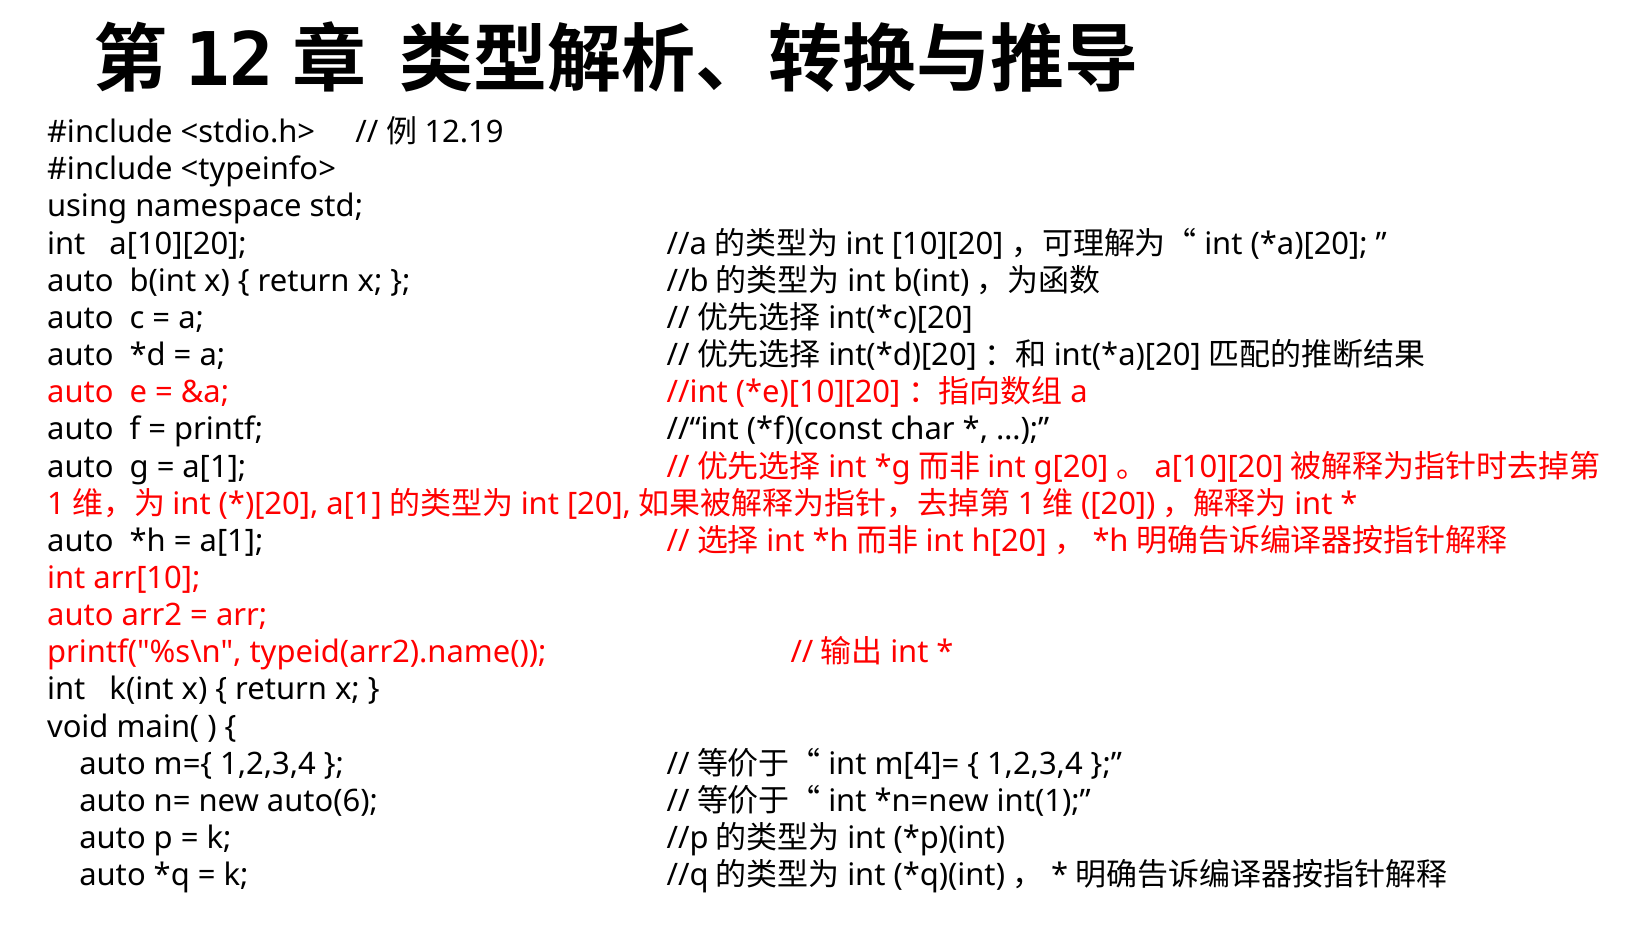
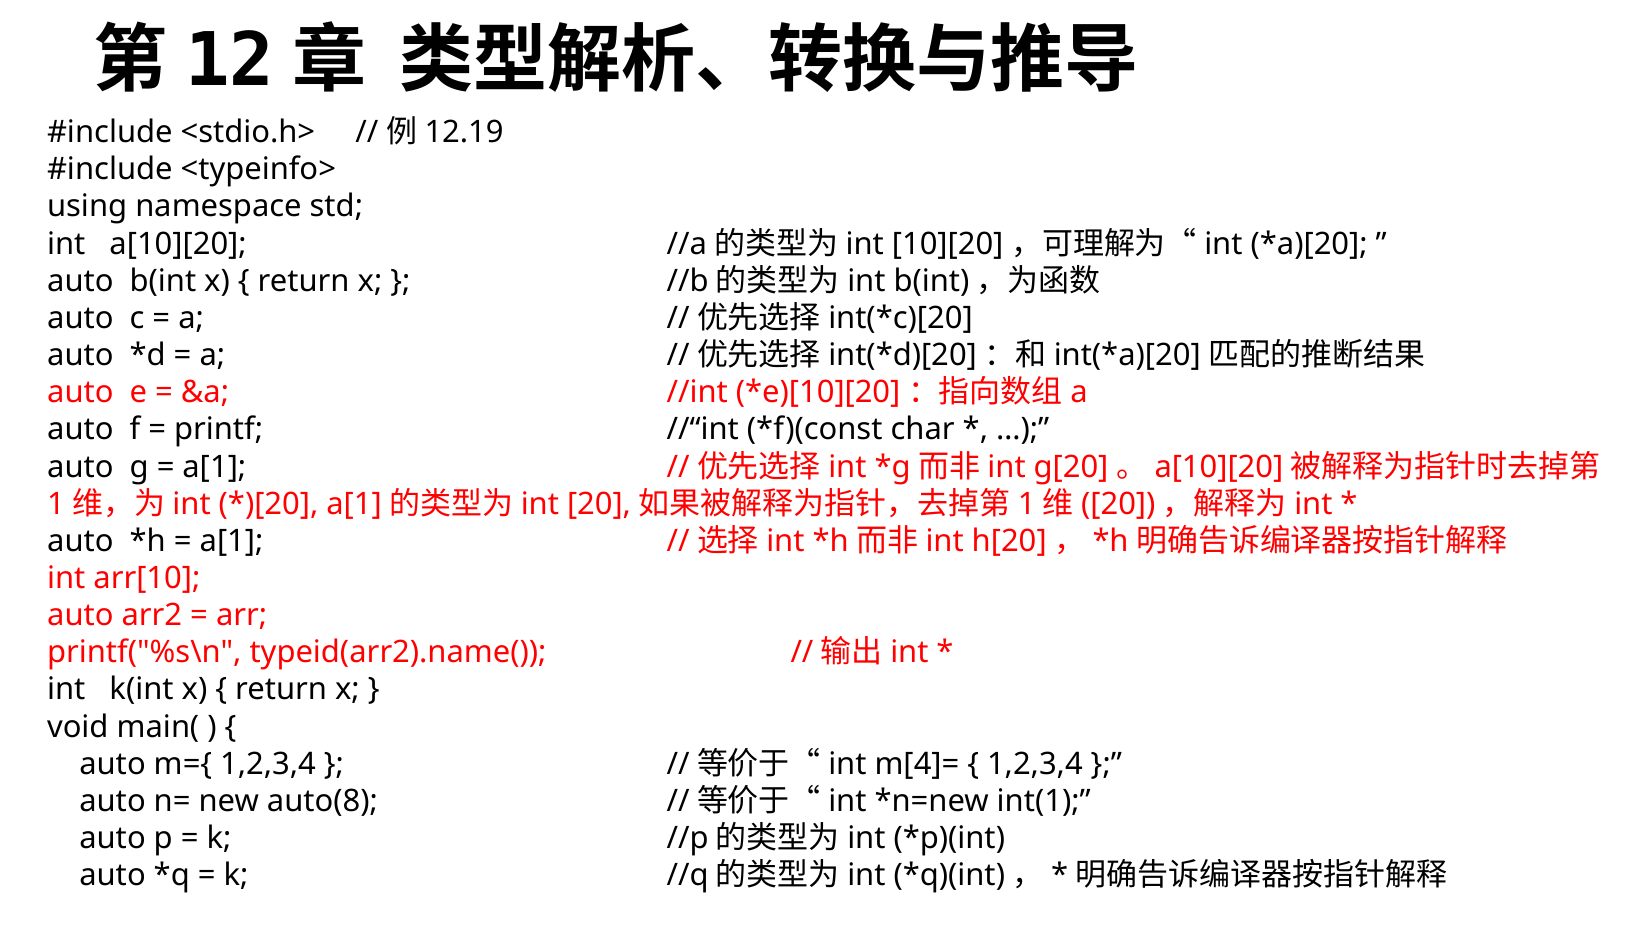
auto(6: auto(6 -> auto(8
